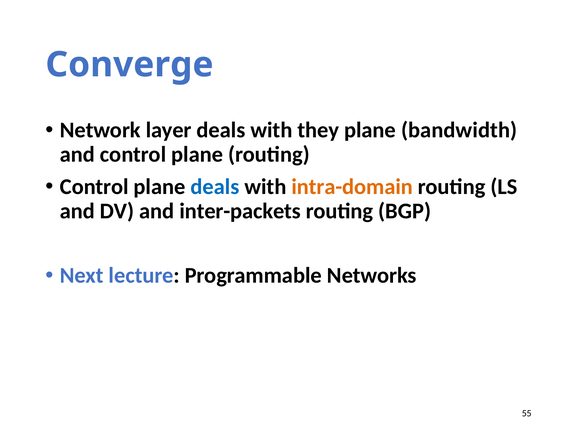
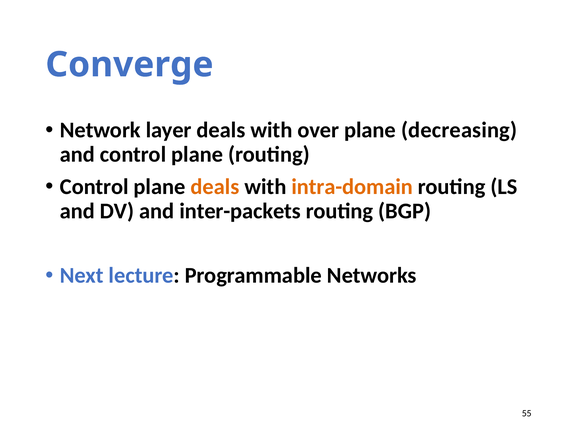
they: they -> over
bandwidth: bandwidth -> decreasing
deals at (215, 187) colour: blue -> orange
